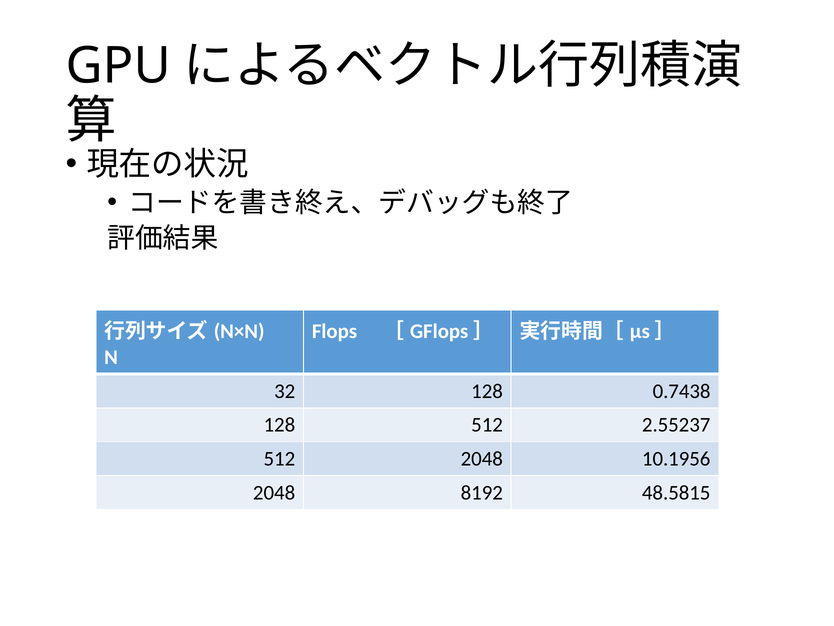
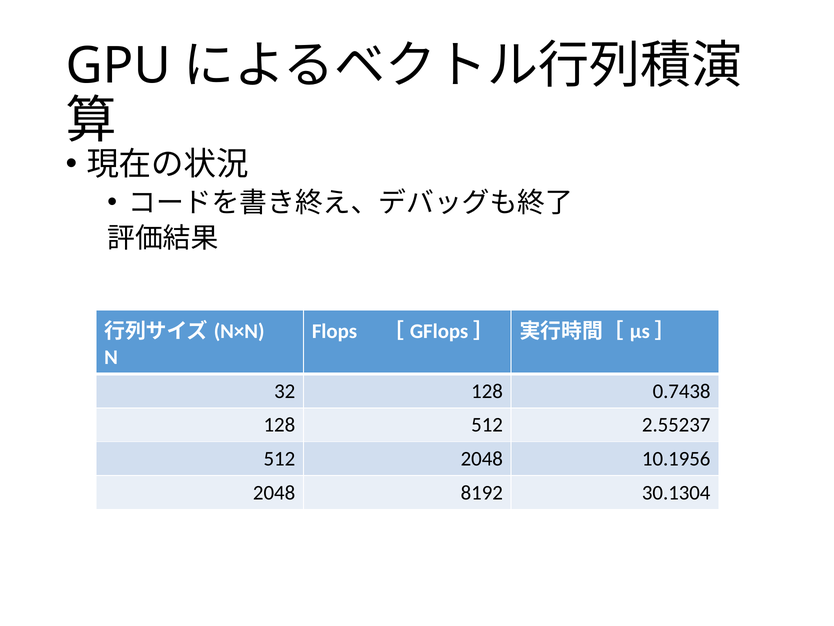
48.5815: 48.5815 -> 30.1304
